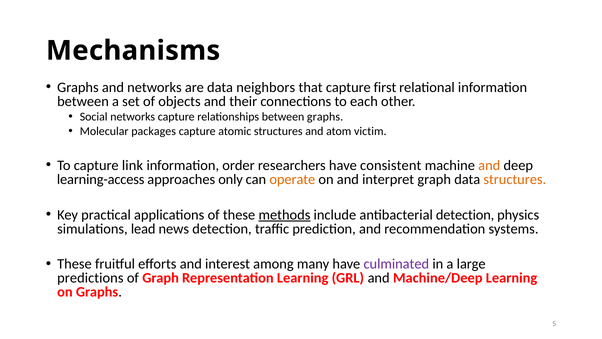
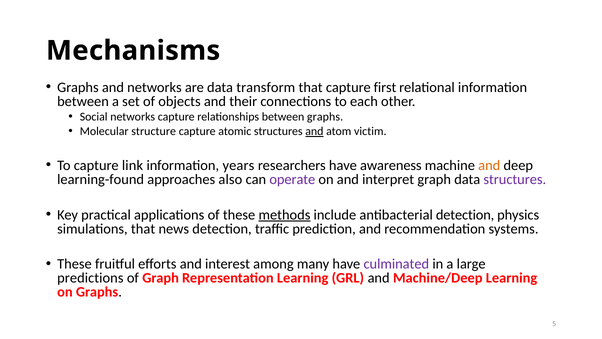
neighbors: neighbors -> transform
packages: packages -> structure
and at (314, 131) underline: none -> present
order: order -> years
consistent: consistent -> awareness
learning-access: learning-access -> learning-found
only: only -> also
operate colour: orange -> purple
structures at (515, 179) colour: orange -> purple
simulations lead: lead -> that
